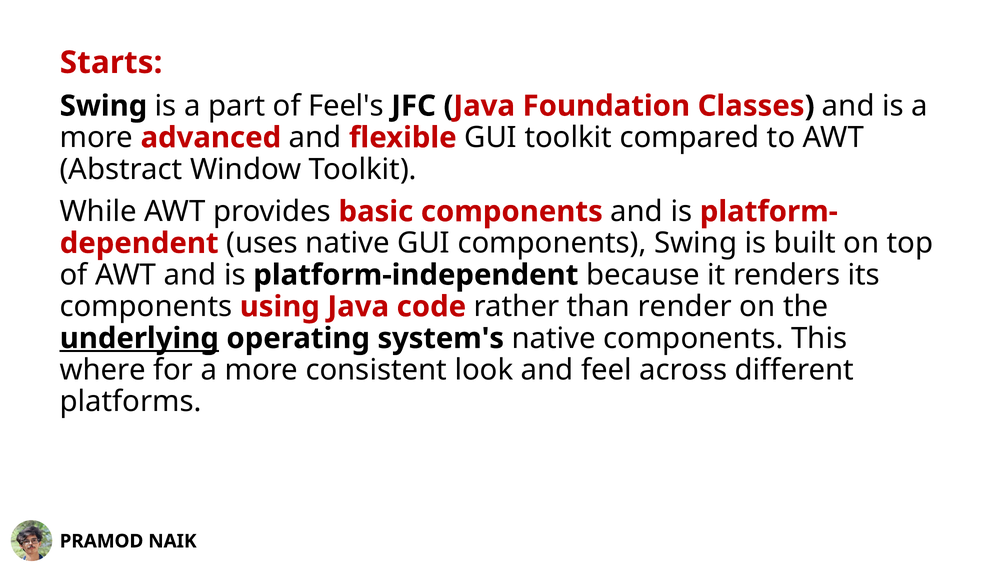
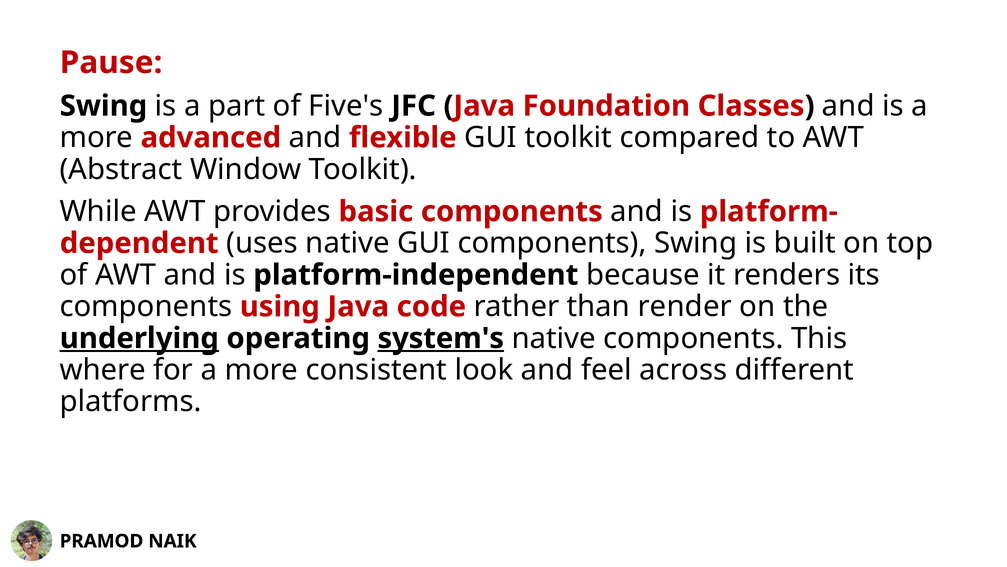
Starts: Starts -> Pause
Feel's: Feel's -> Five's
system's underline: none -> present
